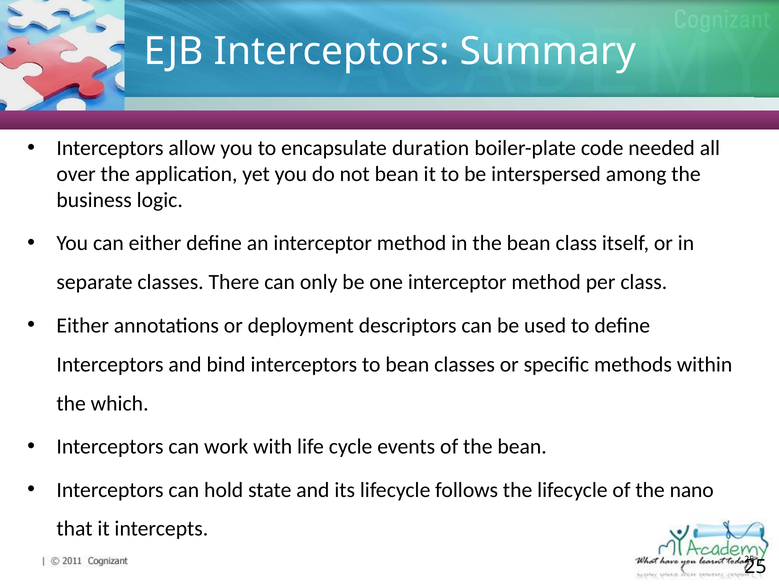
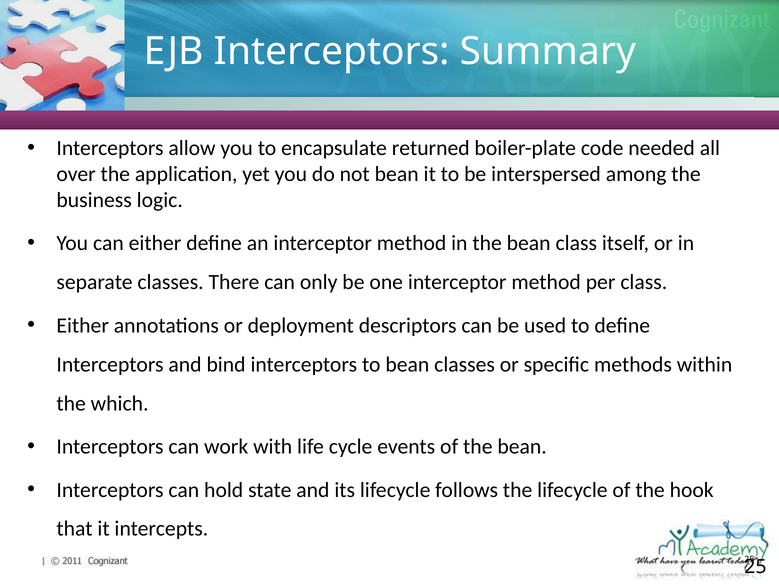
duration: duration -> returned
nano: nano -> hook
